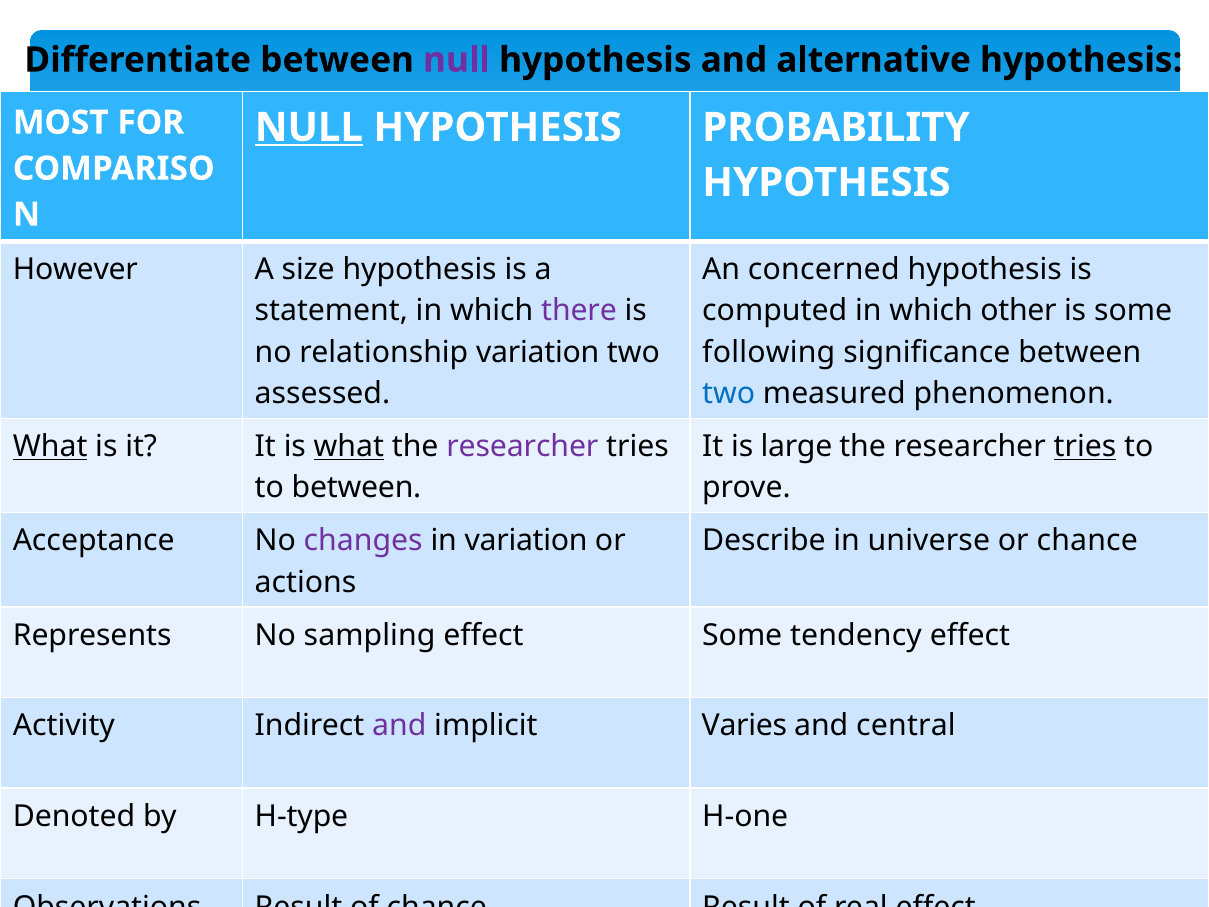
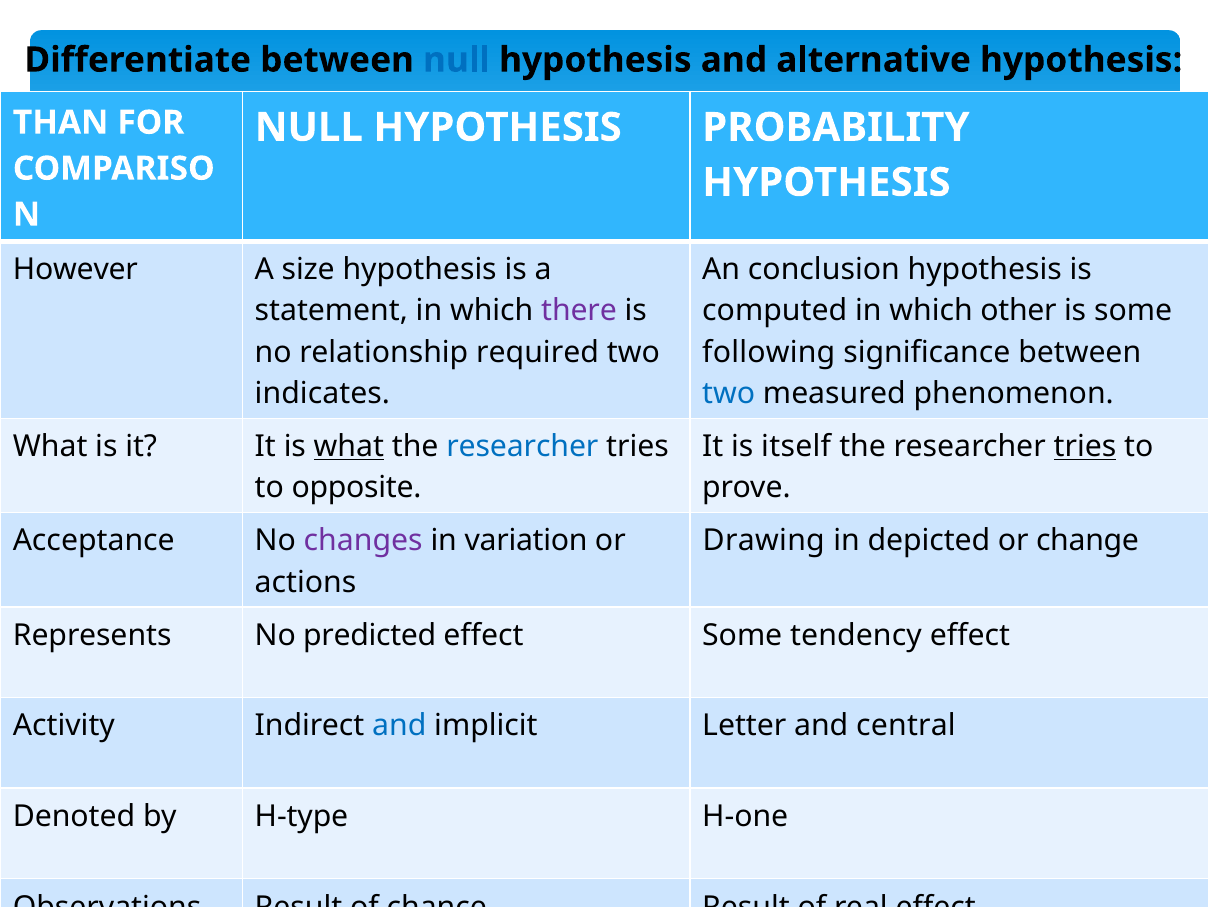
null at (456, 60) colour: purple -> blue
MOST: MOST -> THAN
NULL at (309, 127) underline: present -> none
concerned: concerned -> conclusion
relationship variation: variation -> required
assessed: assessed -> indicates
What at (50, 446) underline: present -> none
researcher at (522, 446) colour: purple -> blue
large: large -> itself
to between: between -> opposite
Describe: Describe -> Drawing
universe: universe -> depicted
or chance: chance -> change
sampling: sampling -> predicted
and at (399, 726) colour: purple -> blue
Varies: Varies -> Letter
